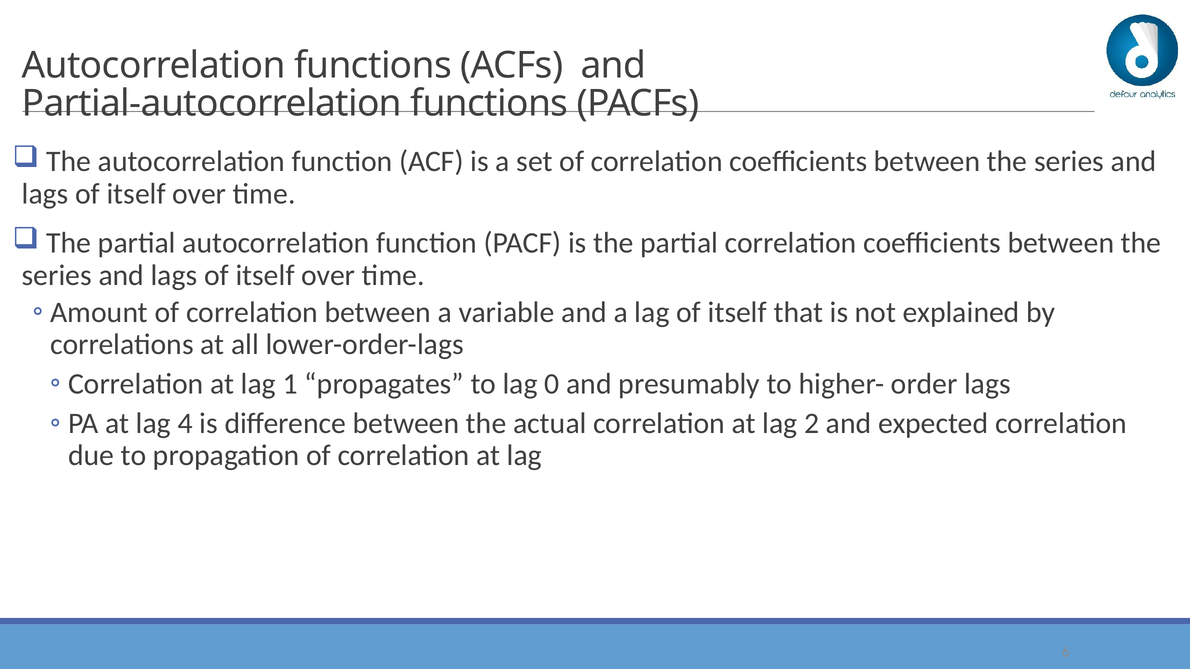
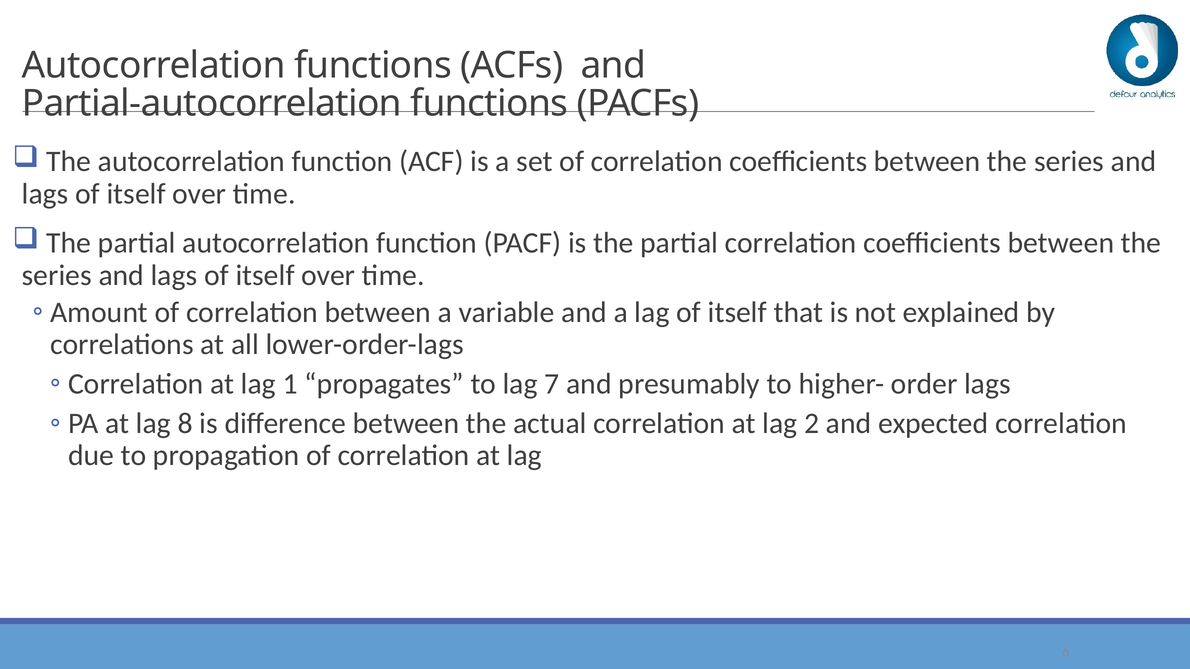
0: 0 -> 7
4: 4 -> 8
